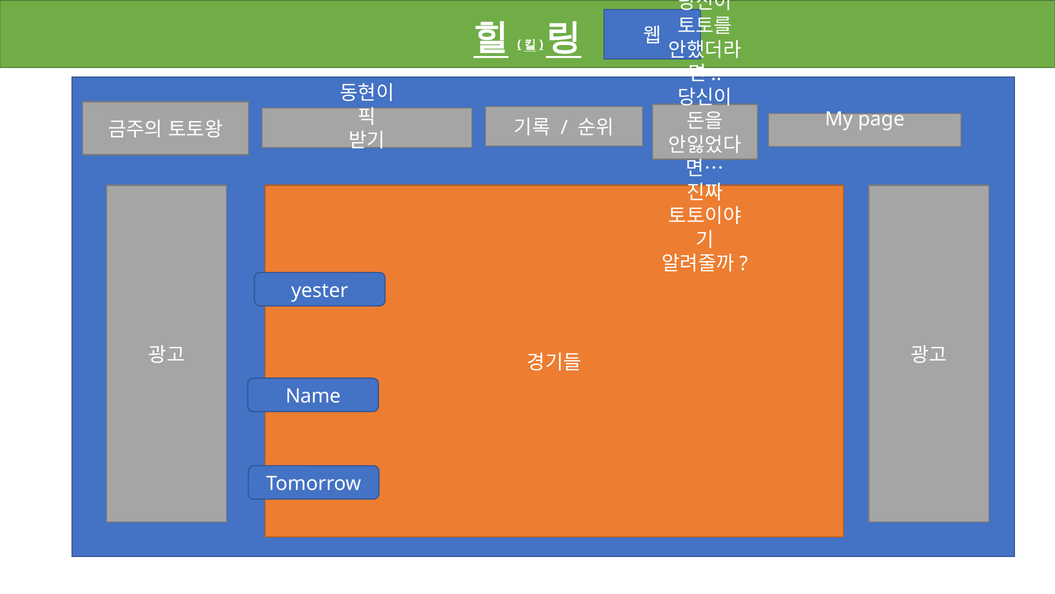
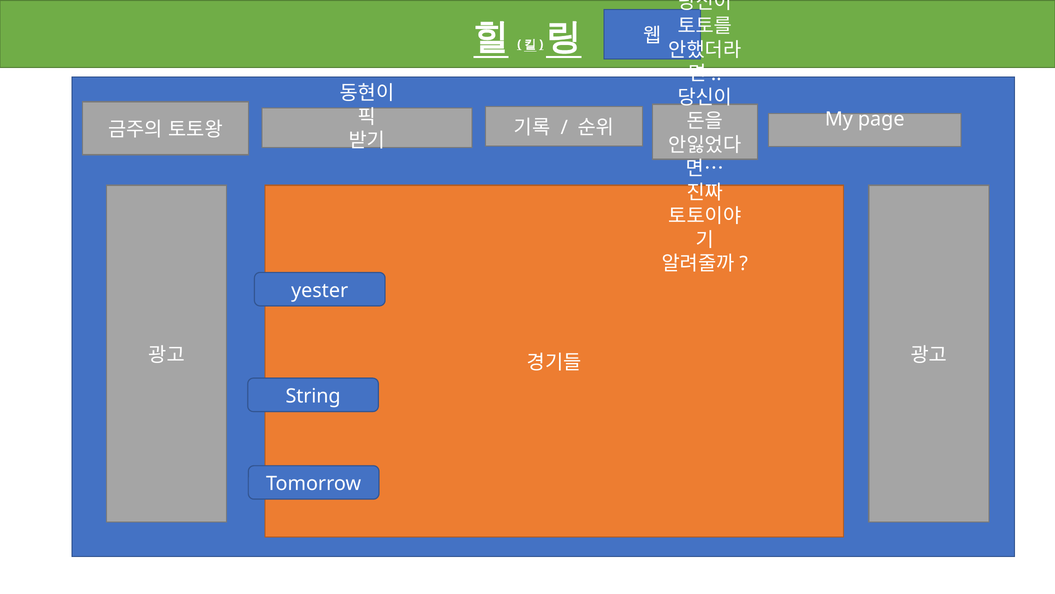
Name: Name -> String
